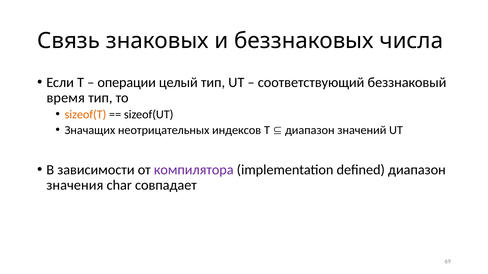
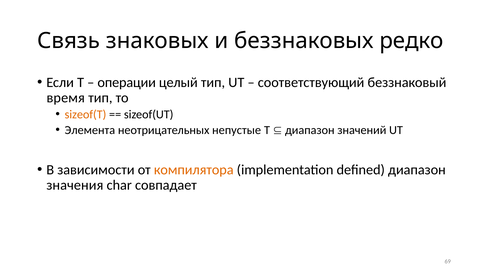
числа: числа -> редко
Значащих: Значащих -> Элемента
индексов: индексов -> непустые
компилятора colour: purple -> orange
